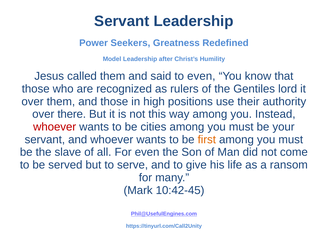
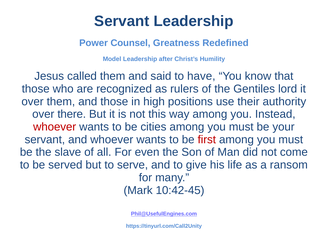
Seekers: Seekers -> Counsel
to even: even -> have
first colour: orange -> red
